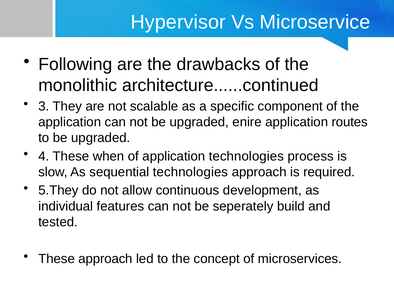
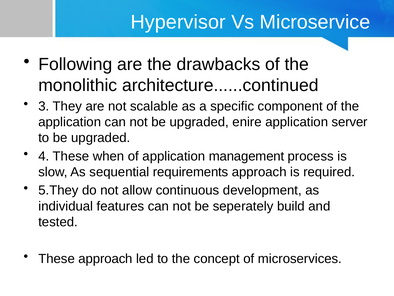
routes: routes -> server
application technologies: technologies -> management
sequential technologies: technologies -> requirements
